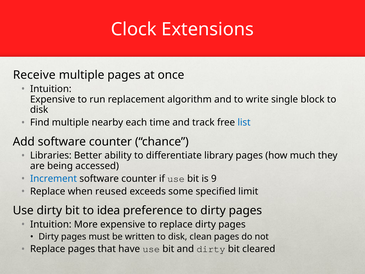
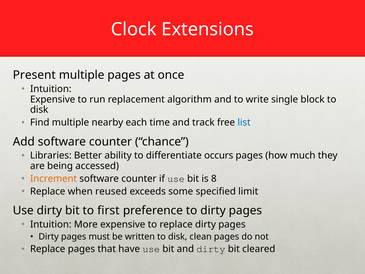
Receive: Receive -> Present
library: library -> occurs
Increment colour: blue -> orange
9: 9 -> 8
idea: idea -> first
